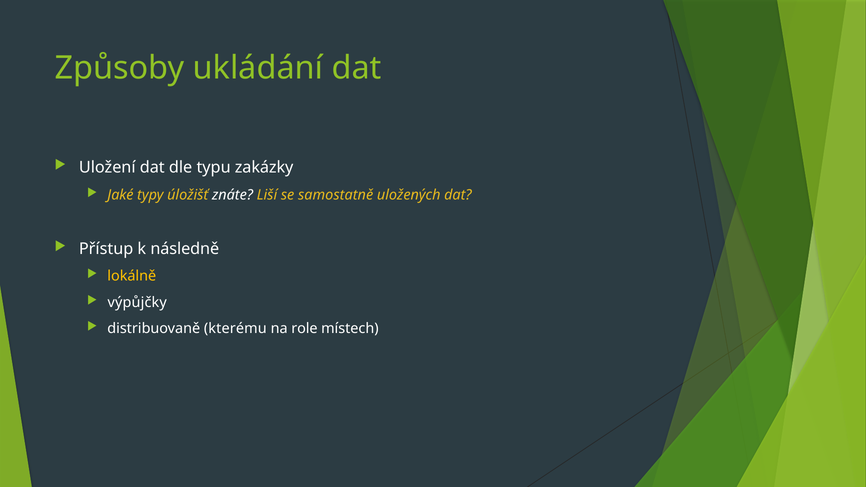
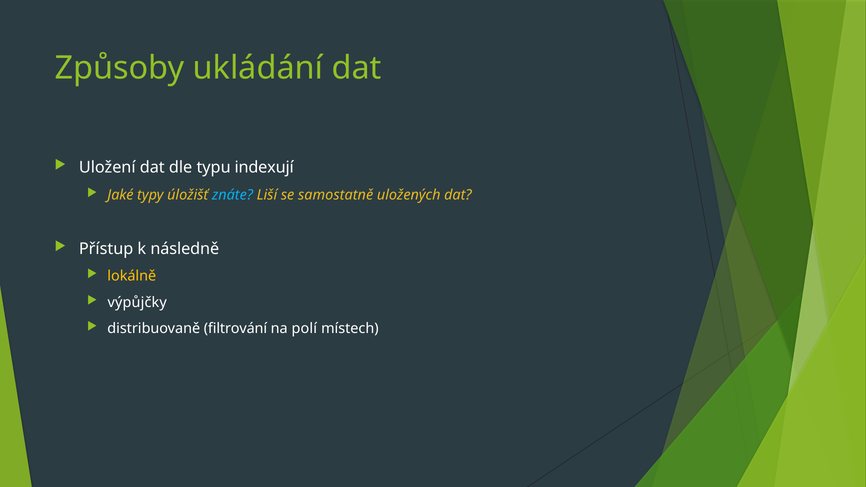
zakázky: zakázky -> indexují
znáte colour: white -> light blue
kterému: kterému -> filtrování
role: role -> polí
